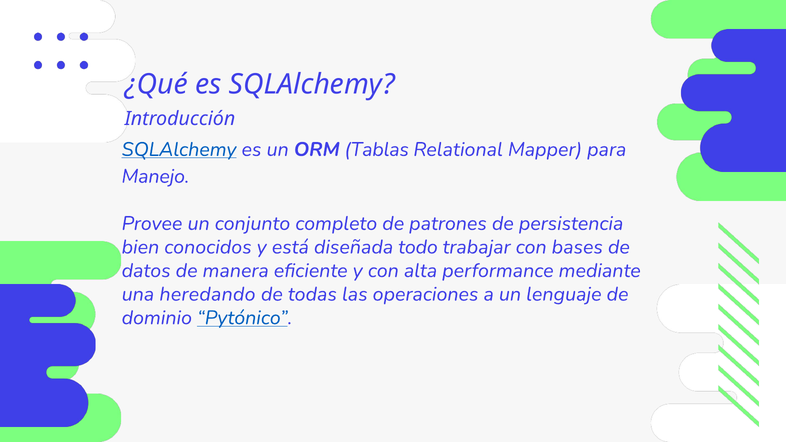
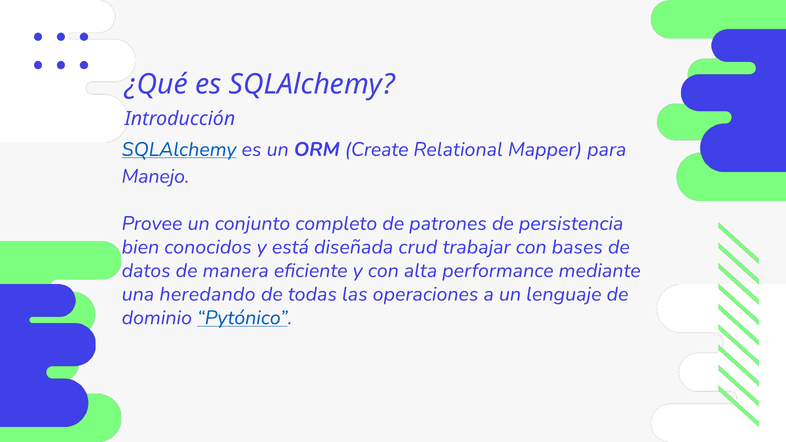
Tablas: Tablas -> Create
todo: todo -> crud
